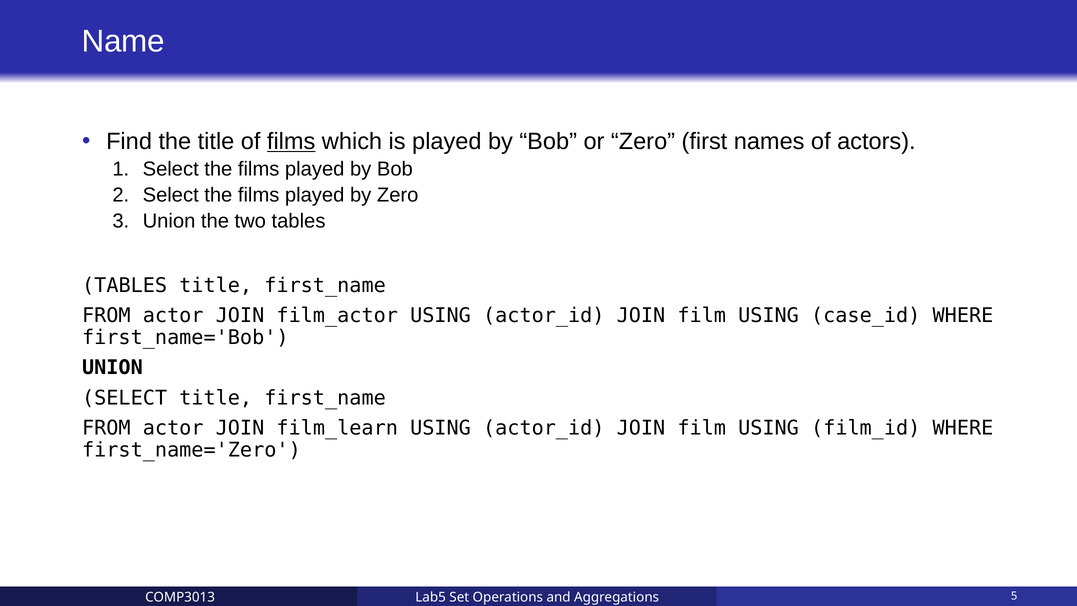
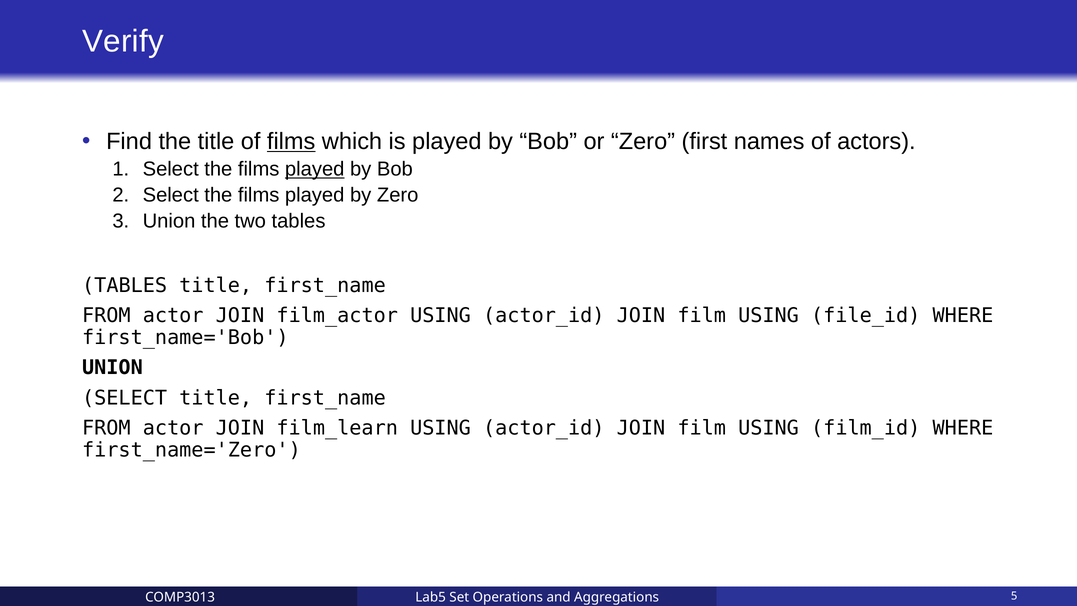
Name: Name -> Verify
played at (315, 169) underline: none -> present
case_id: case_id -> file_id
